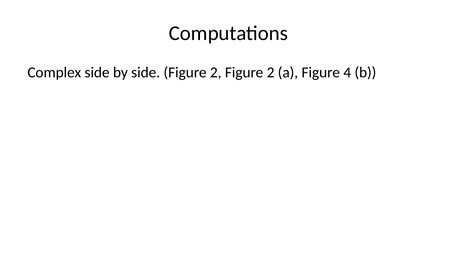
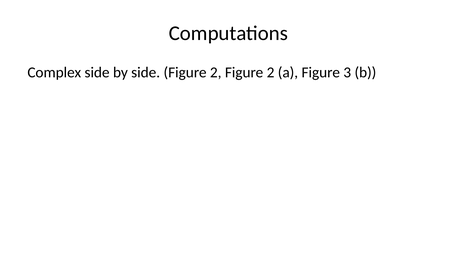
4: 4 -> 3
